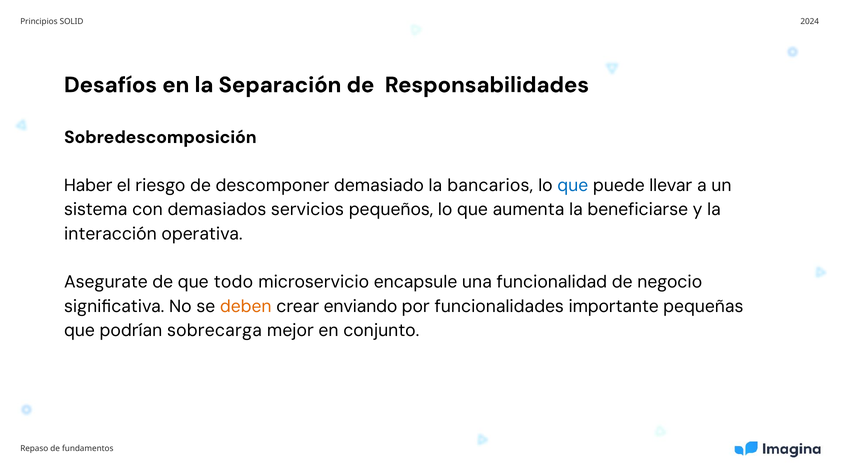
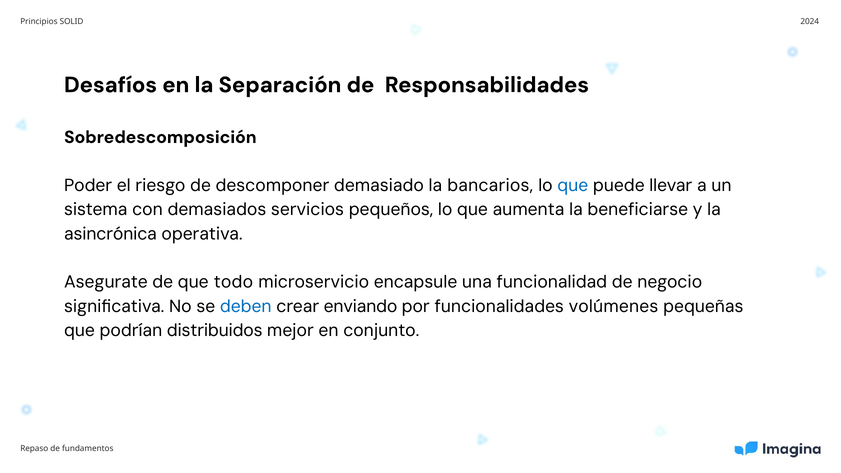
Haber: Haber -> Poder
interacción: interacción -> asincrónica
deben colour: orange -> blue
importante: importante -> volúmenes
sobrecarga: sobrecarga -> distribuidos
